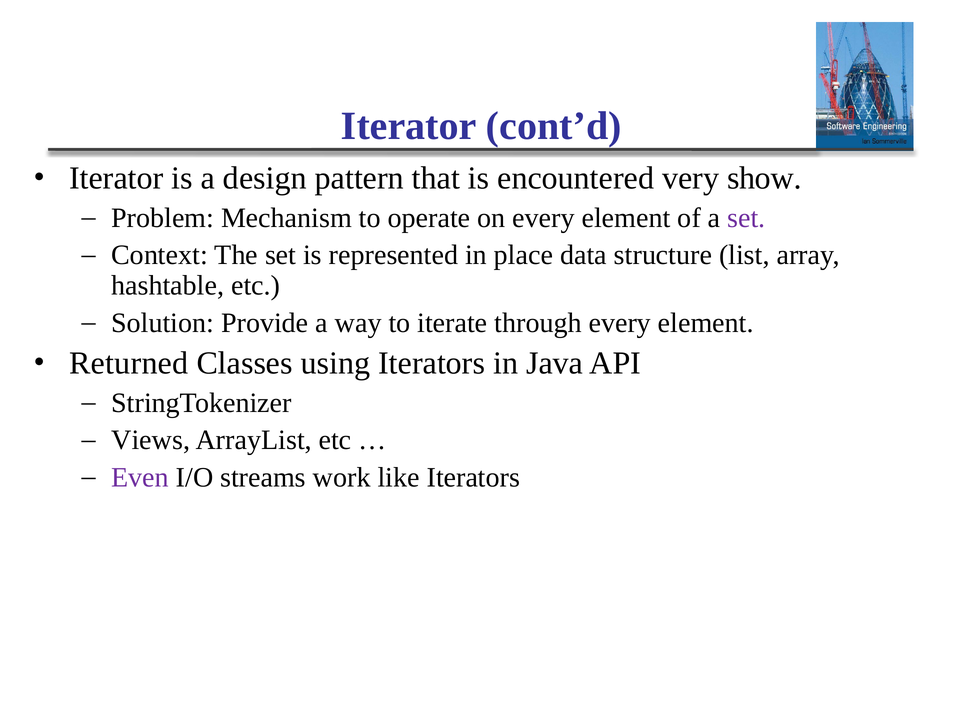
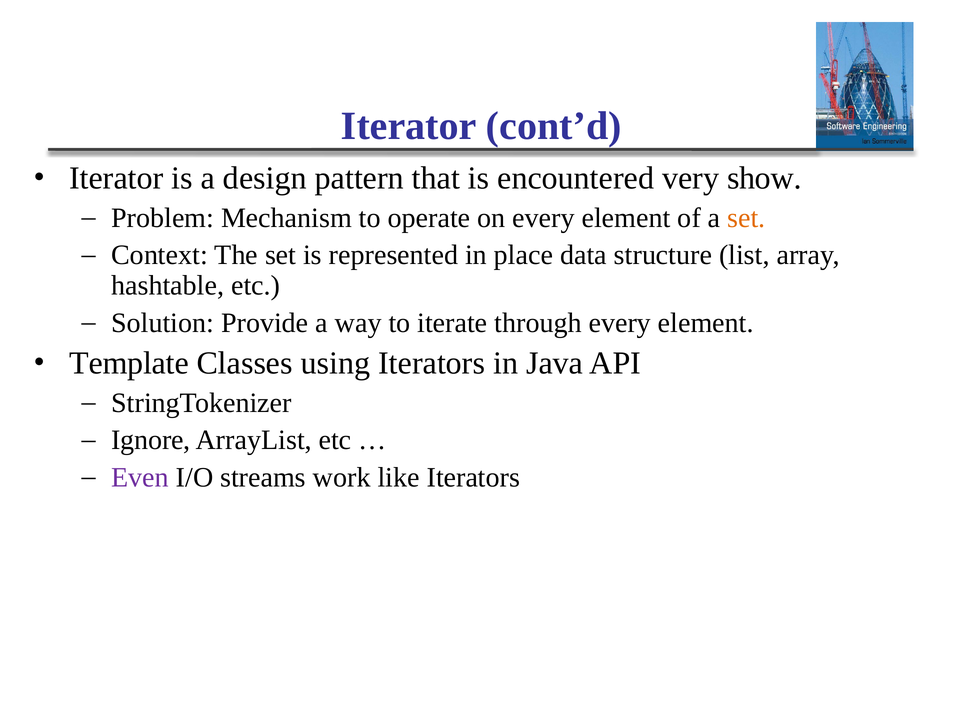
set at (746, 218) colour: purple -> orange
Returned: Returned -> Template
Views: Views -> Ignore
